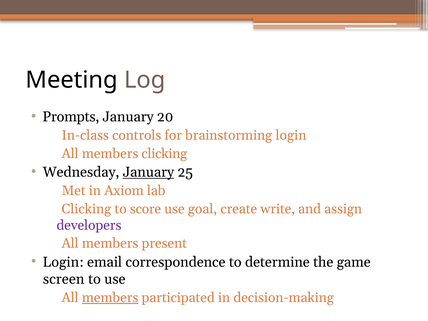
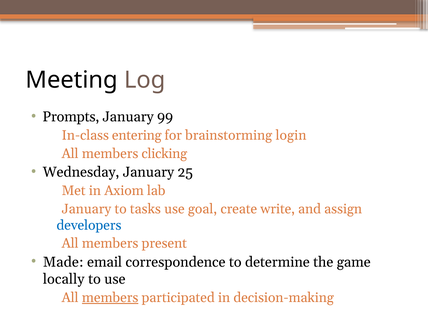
20: 20 -> 99
controls: controls -> entering
January at (148, 172) underline: present -> none
Clicking at (86, 209): Clicking -> January
score: score -> tasks
developers colour: purple -> blue
Login at (63, 262): Login -> Made
screen: screen -> locally
